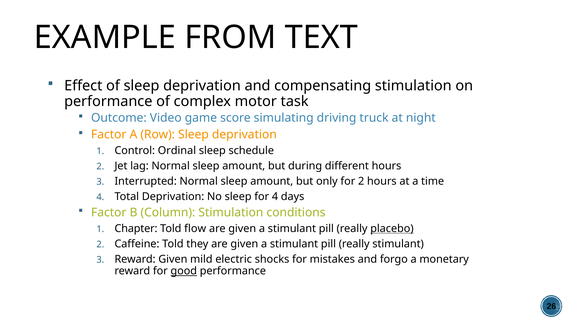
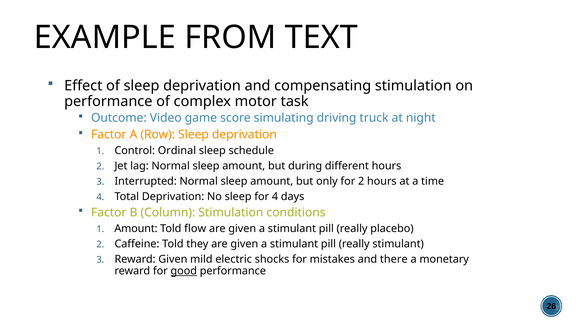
Chapter at (136, 229): Chapter -> Amount
placebo underline: present -> none
forgo: forgo -> there
